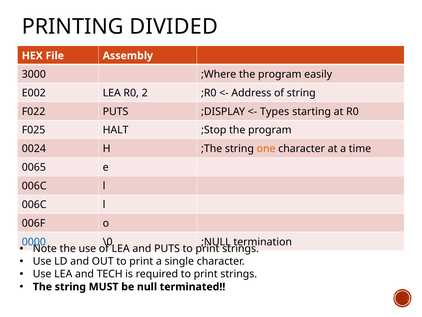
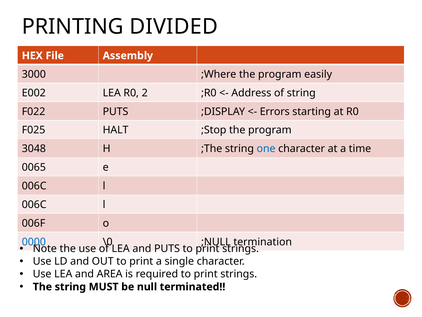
Types: Types -> Errors
0024: 0024 -> 3048
one colour: orange -> blue
TECH: TECH -> AREA
